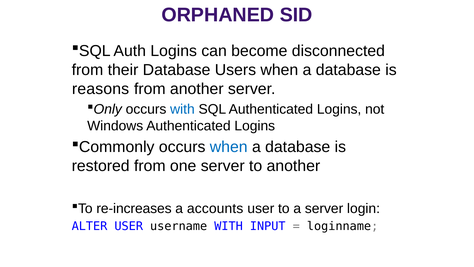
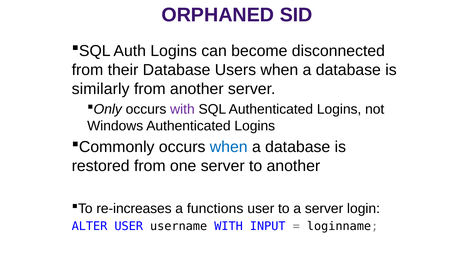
reasons: reasons -> similarly
with at (182, 109) colour: blue -> purple
accounts: accounts -> functions
